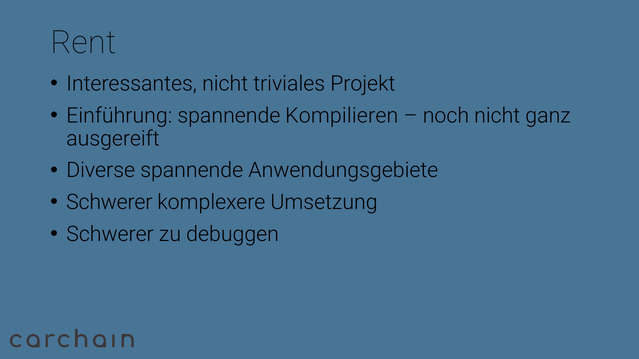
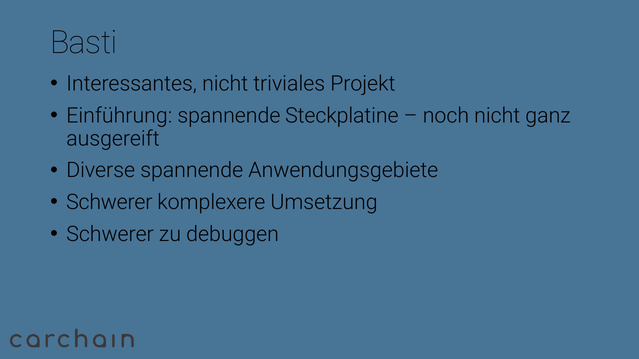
Rent: Rent -> Basti
Kompilieren: Kompilieren -> Steckplatine
